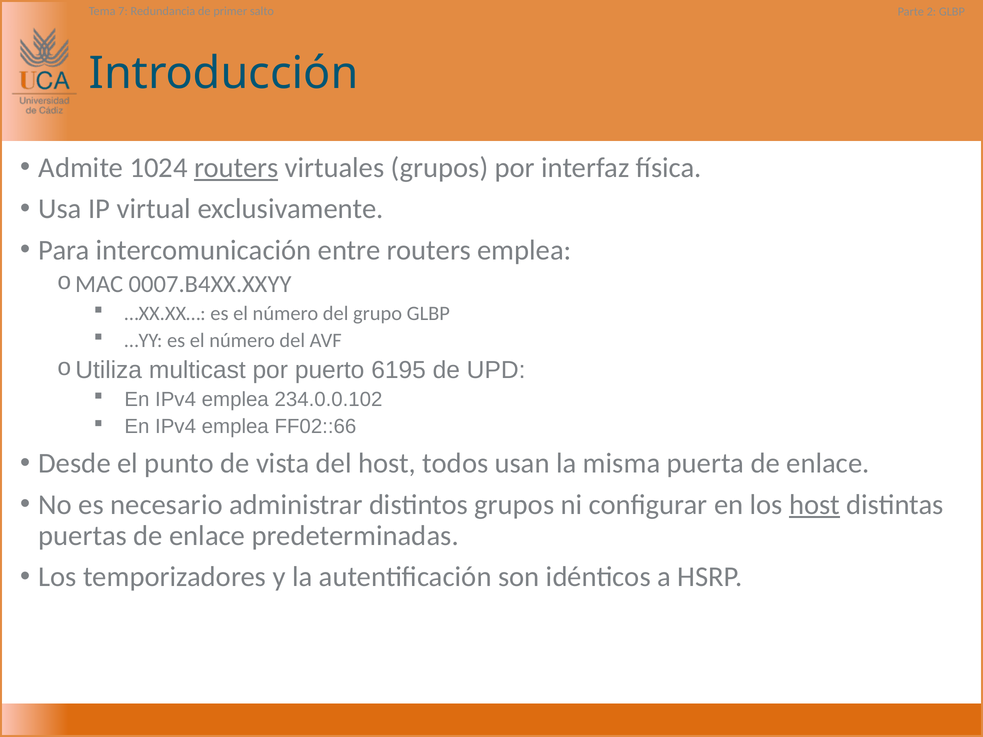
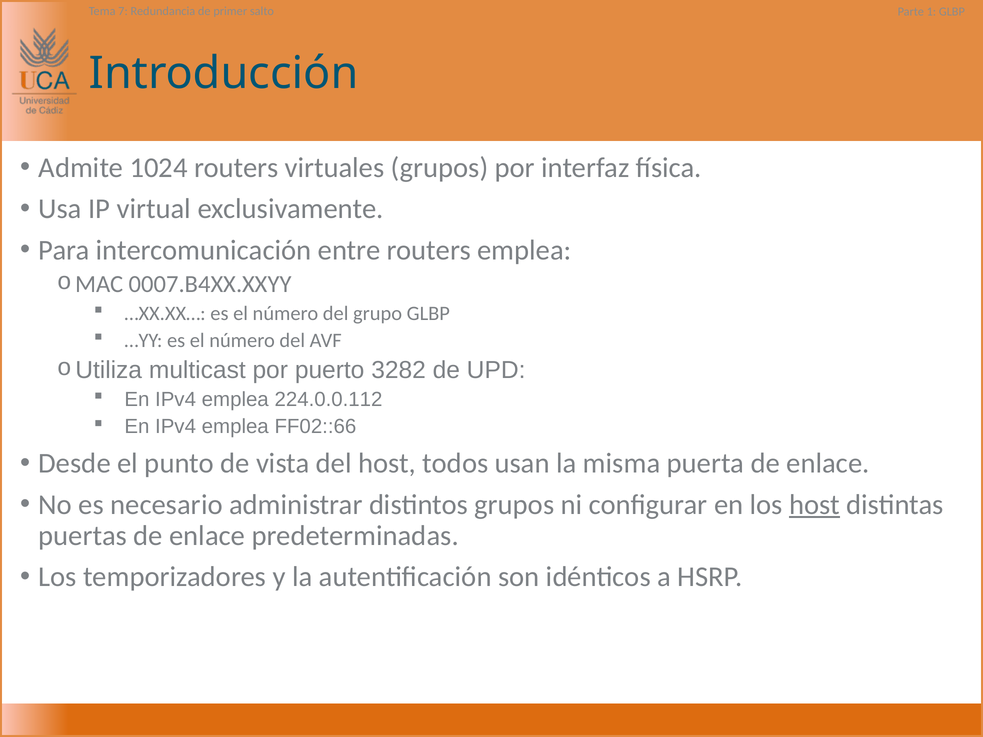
2: 2 -> 1
routers at (236, 168) underline: present -> none
6195: 6195 -> 3282
234.0.0.102: 234.0.0.102 -> 224.0.0.112
